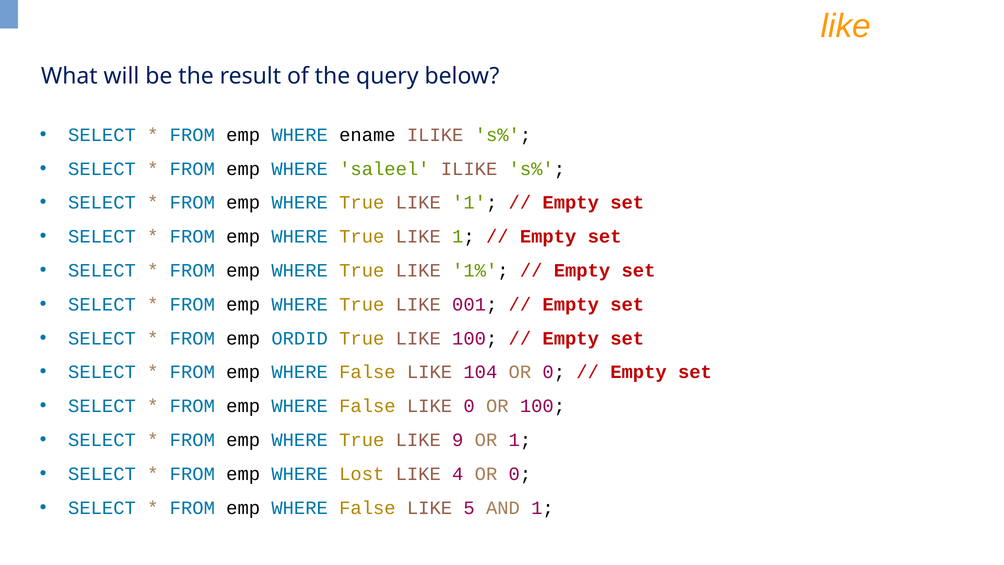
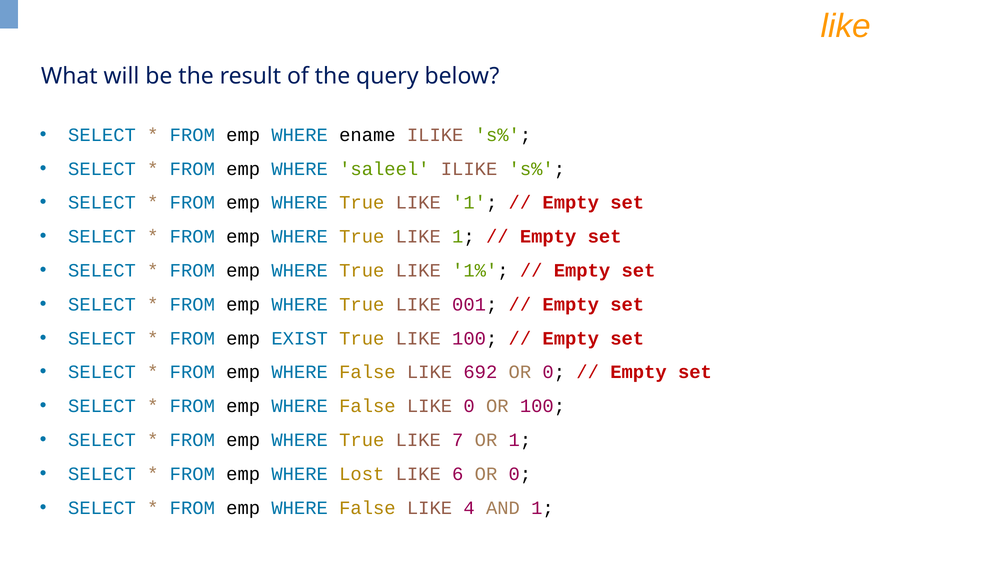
ORDID: ORDID -> EXIST
104: 104 -> 692
9: 9 -> 7
4: 4 -> 6
5: 5 -> 4
